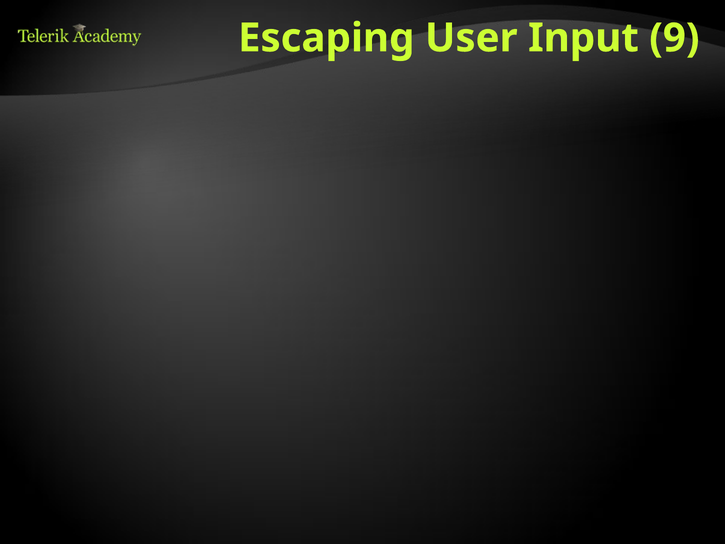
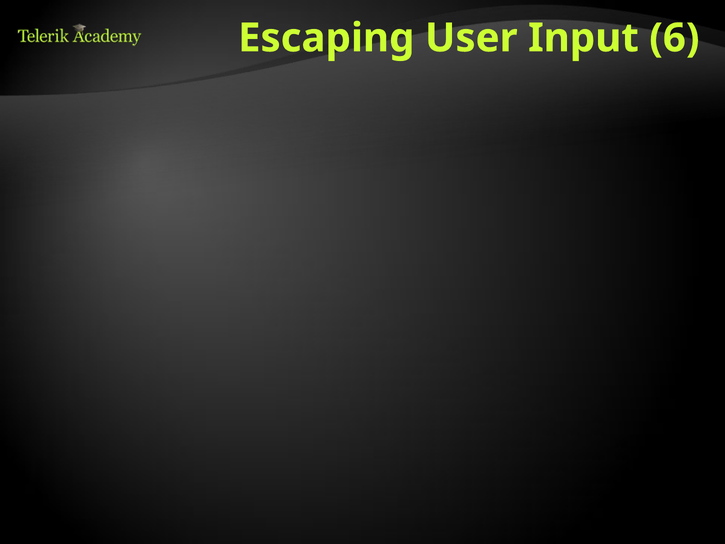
9: 9 -> 6
